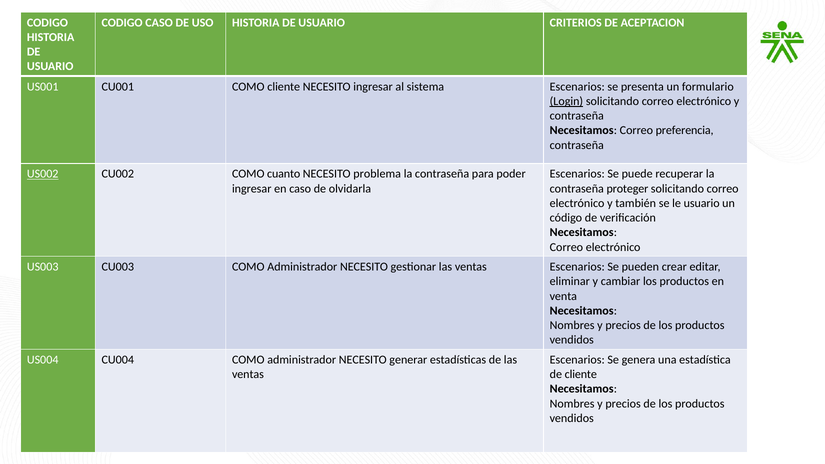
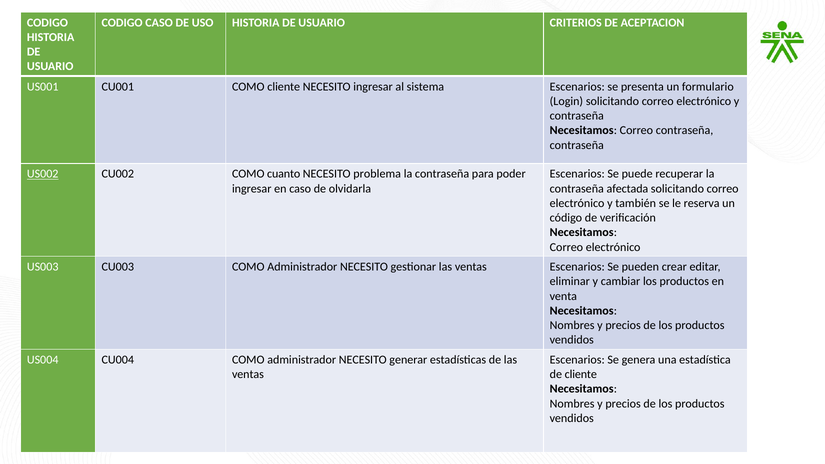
Login underline: present -> none
Correo preferencia: preferencia -> contraseña
proteger: proteger -> afectada
le usuario: usuario -> reserva
